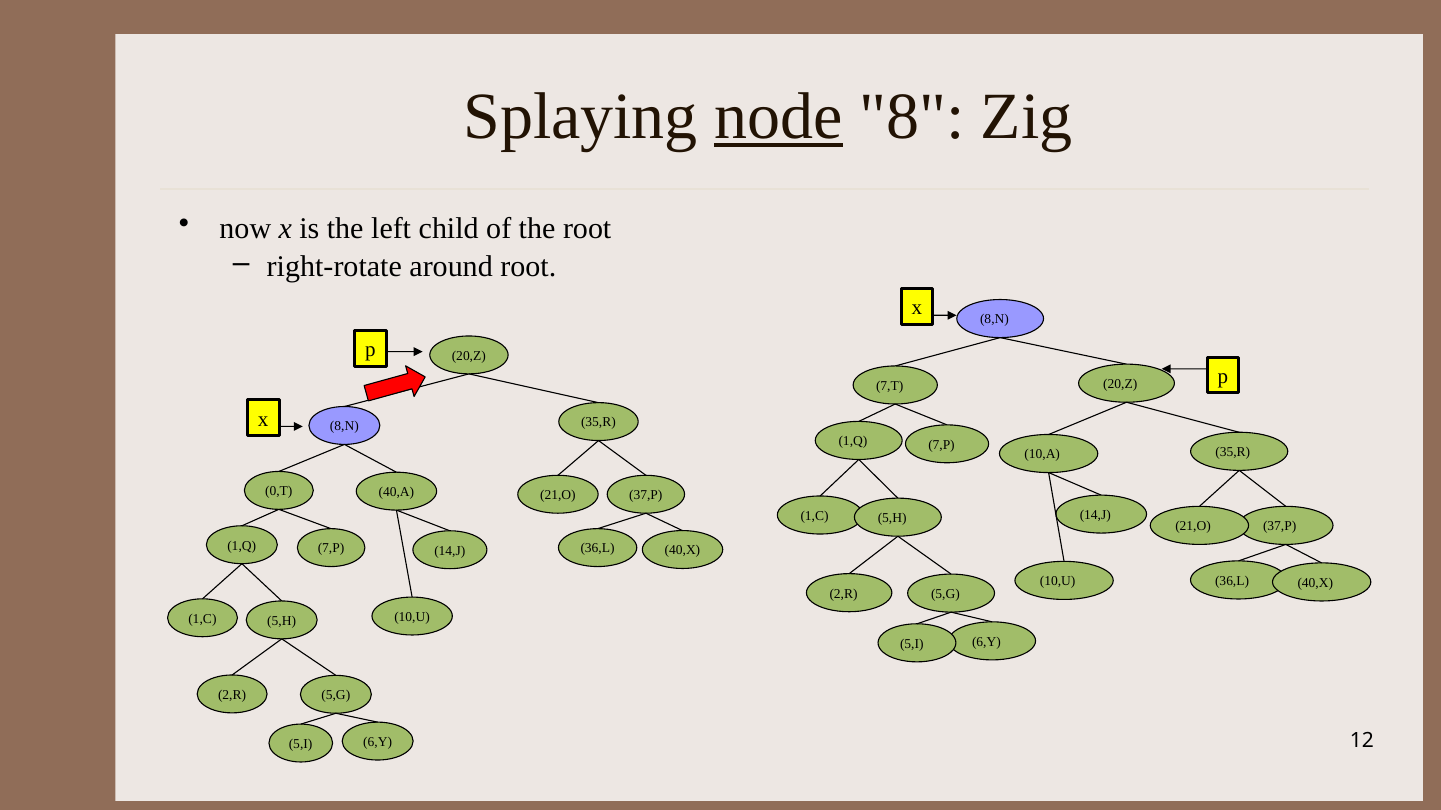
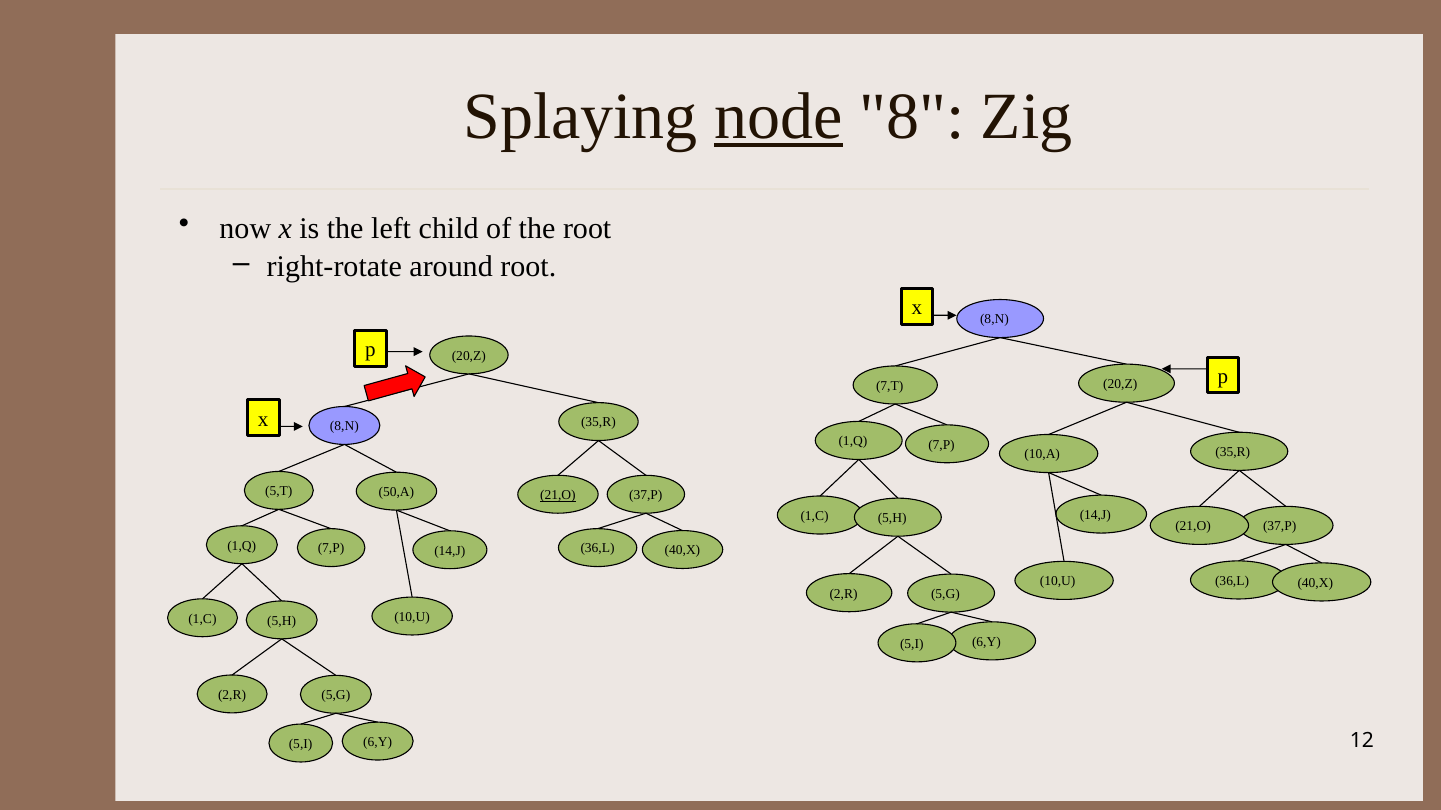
0,T: 0,T -> 5,T
40,A: 40,A -> 50,A
21,O at (558, 495) underline: none -> present
